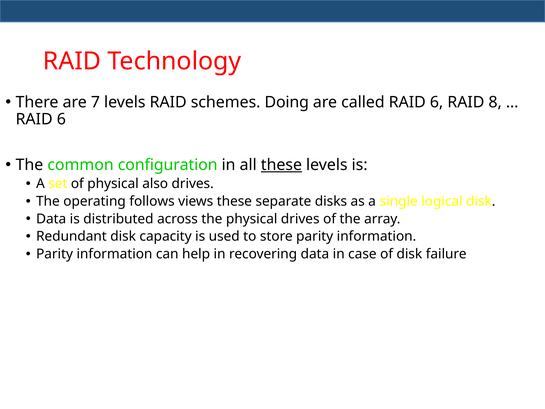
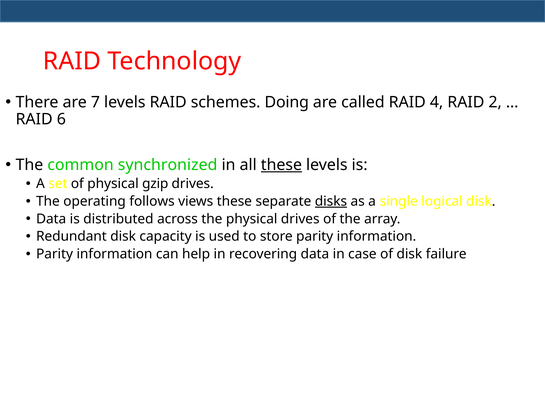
called RAID 6: 6 -> 4
8: 8 -> 2
configuration: configuration -> synchronized
also: also -> gzip
disks underline: none -> present
